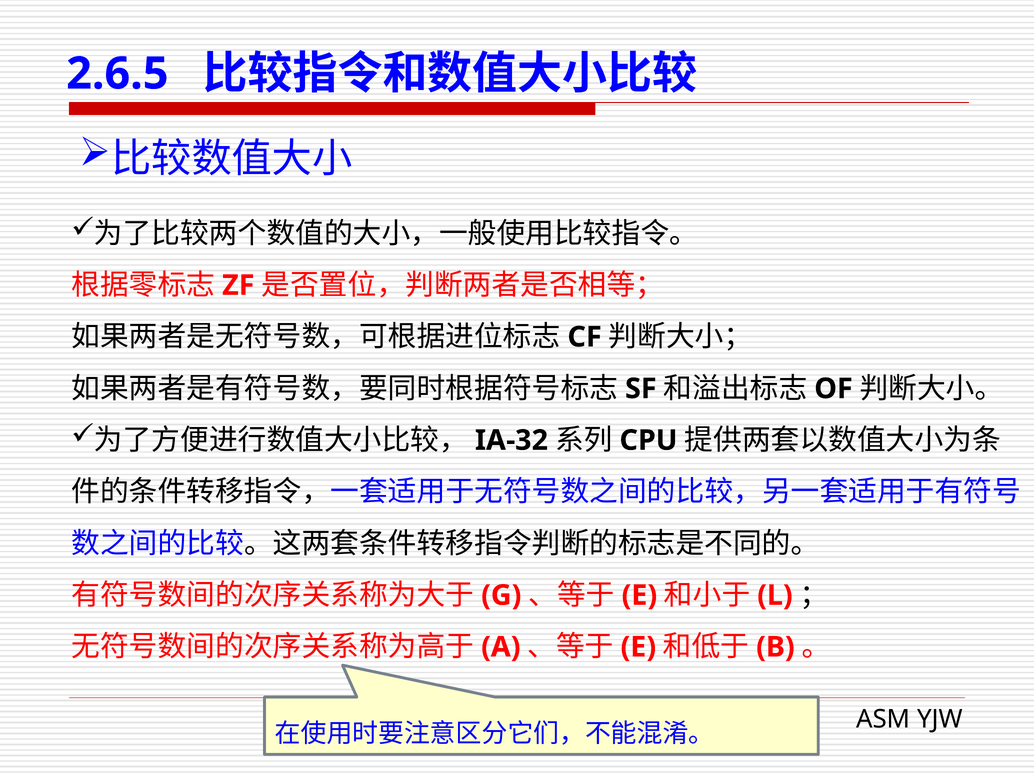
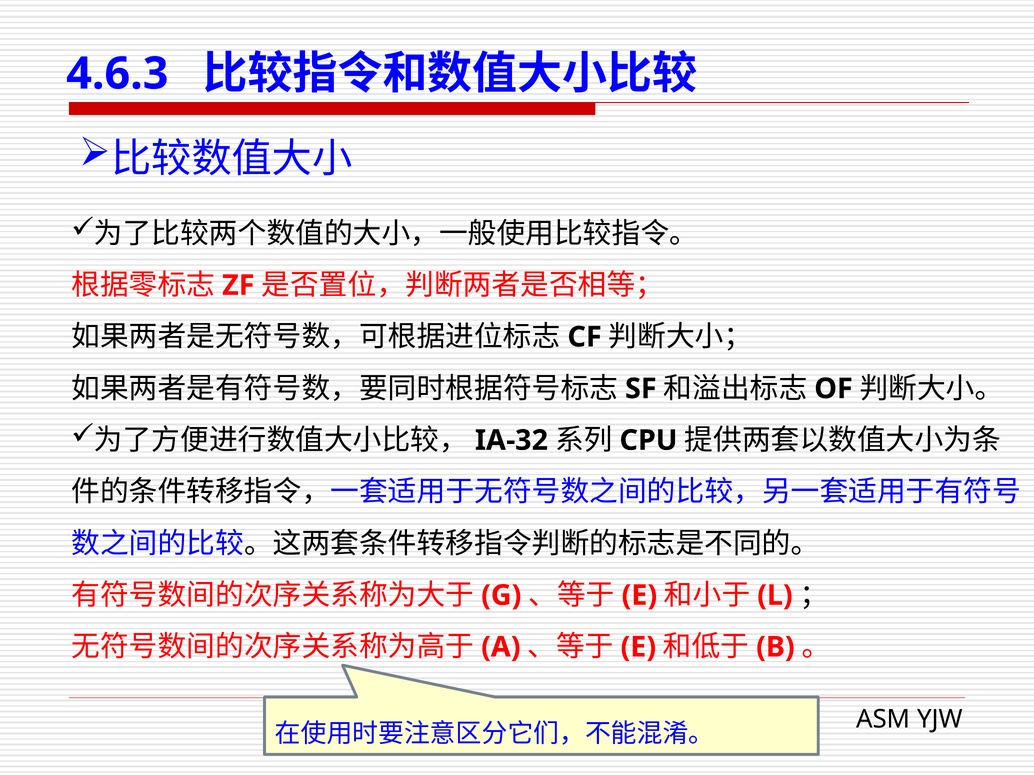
2.6.5: 2.6.5 -> 4.6.3
